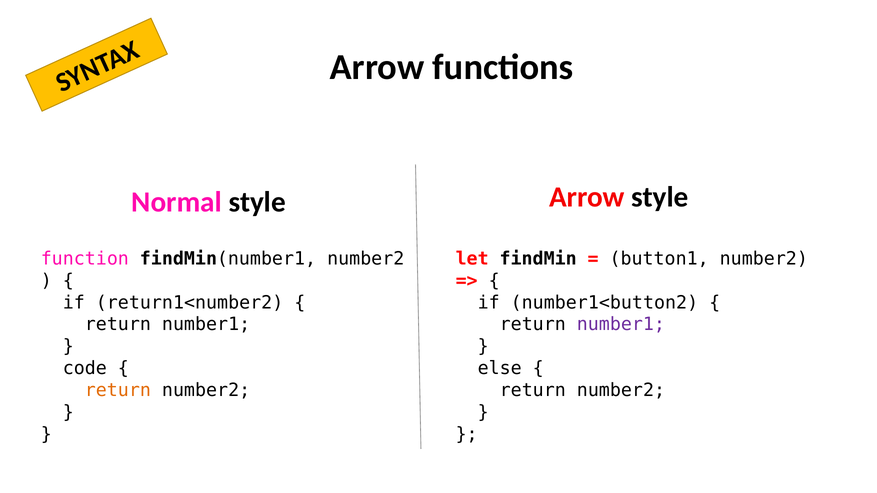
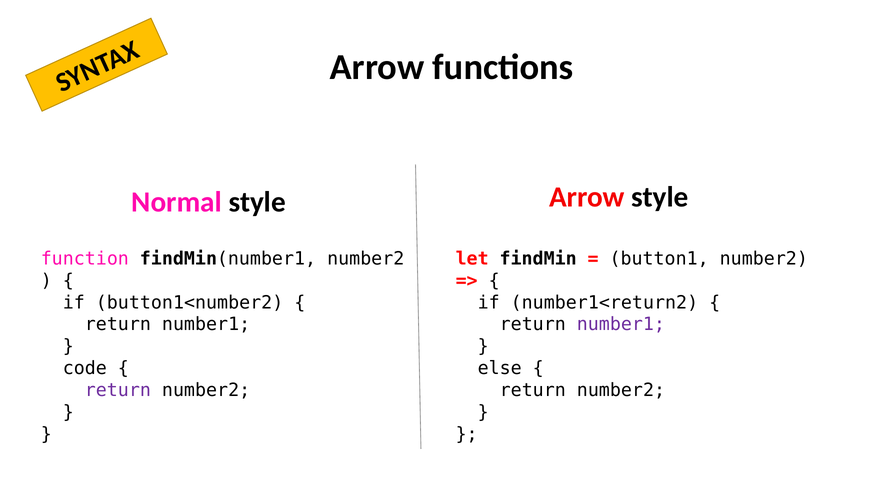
return1<number2: return1<number2 -> button1<number2
number1<button2: number1<button2 -> number1<return2
return at (118, 390) colour: orange -> purple
